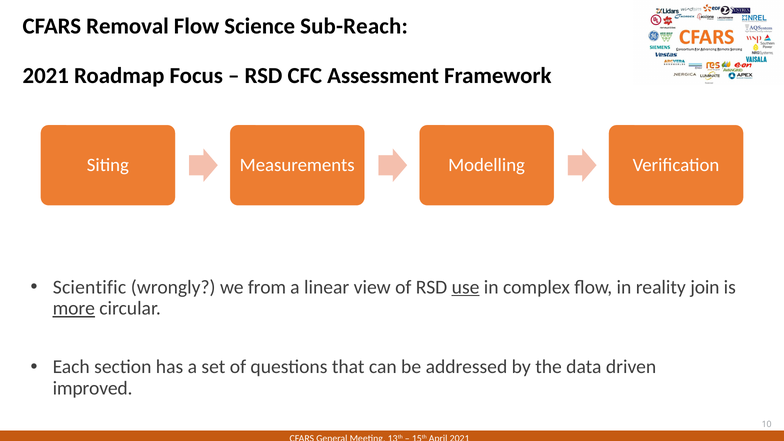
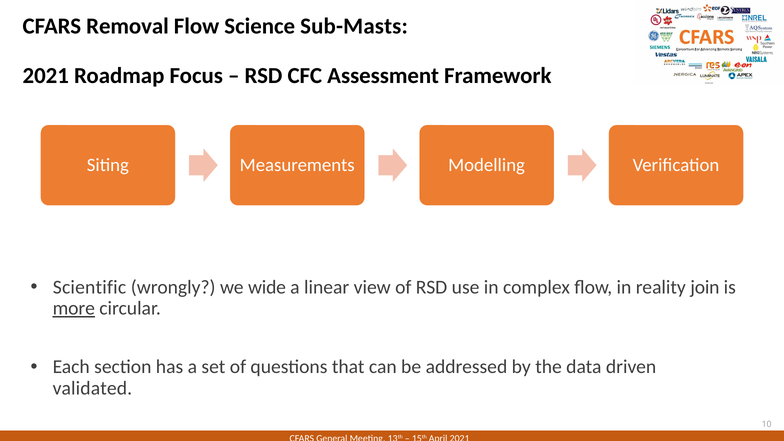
Sub-Reach: Sub-Reach -> Sub-Masts
from: from -> wide
use underline: present -> none
improved: improved -> validated
